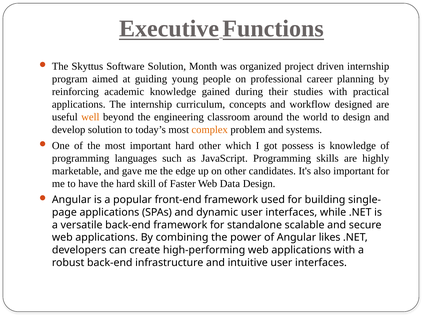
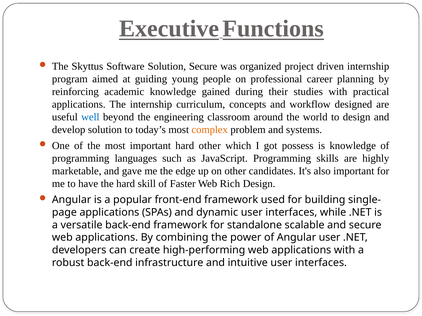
Solution Month: Month -> Secure
well colour: orange -> blue
Data: Data -> Rich
Angular likes: likes -> user
